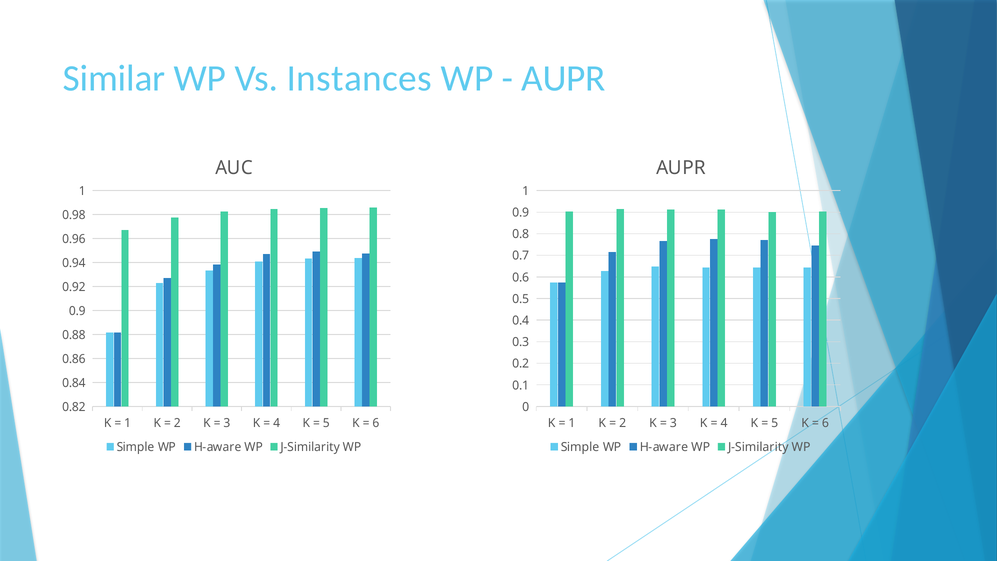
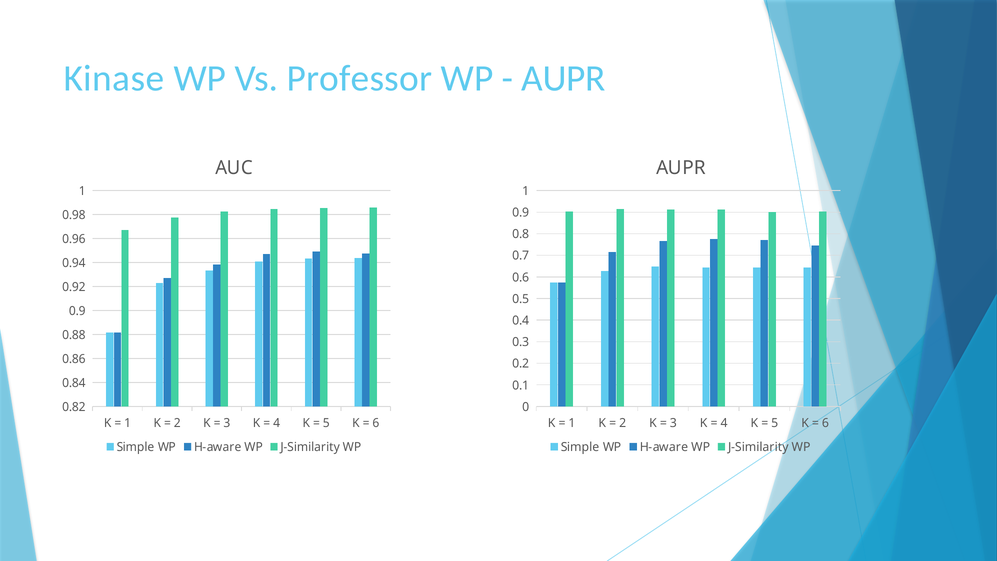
Similar: Similar -> Kinase
Instances: Instances -> Professor
